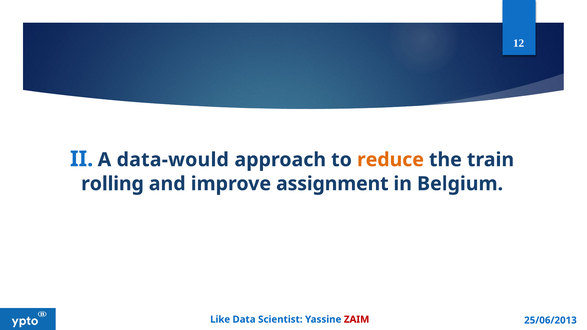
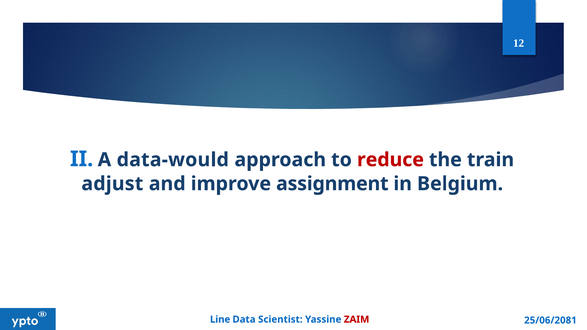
reduce colour: orange -> red
rolling: rolling -> adjust
Like: Like -> Line
25/06/2013: 25/06/2013 -> 25/06/2081
